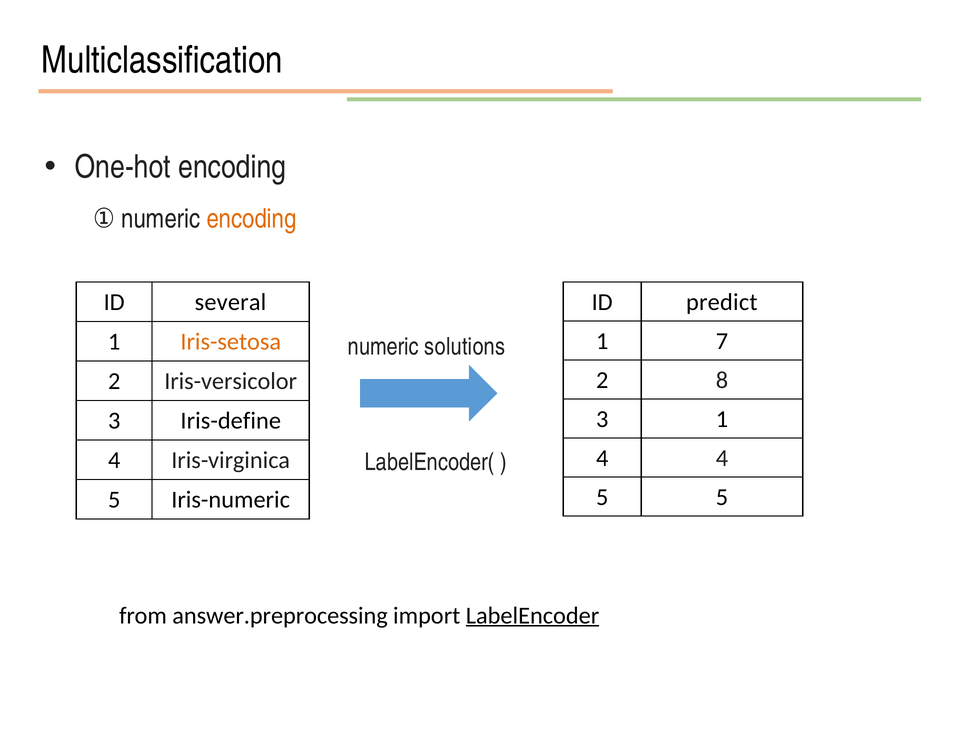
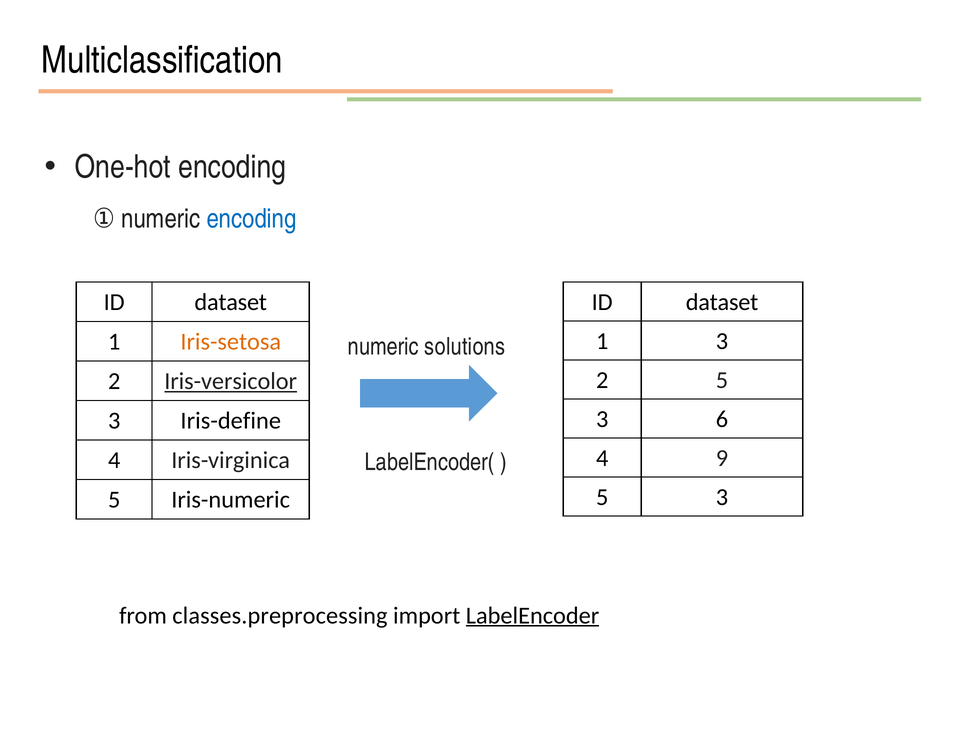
encoding at (252, 219) colour: orange -> blue
several at (231, 302): several -> dataset
predict at (722, 302): predict -> dataset
1 7: 7 -> 3
2 8: 8 -> 5
Iris-versicolor underline: none -> present
3 1: 1 -> 6
4 4: 4 -> 9
5 at (722, 497): 5 -> 3
answer.preprocessing: answer.preprocessing -> classes.preprocessing
